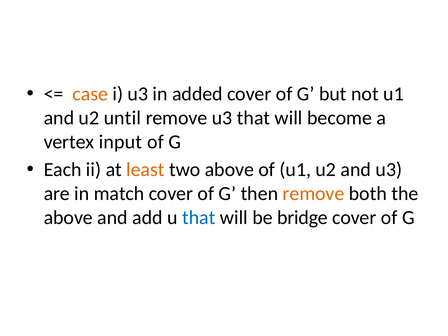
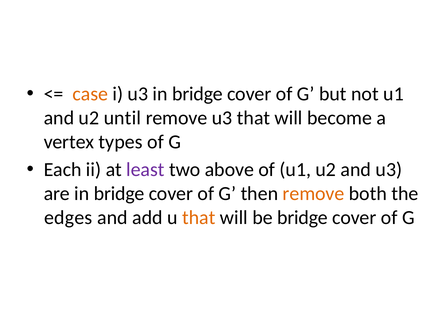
u3 in added: added -> bridge
input: input -> types
least colour: orange -> purple
are in match: match -> bridge
above at (68, 217): above -> edges
that at (199, 217) colour: blue -> orange
